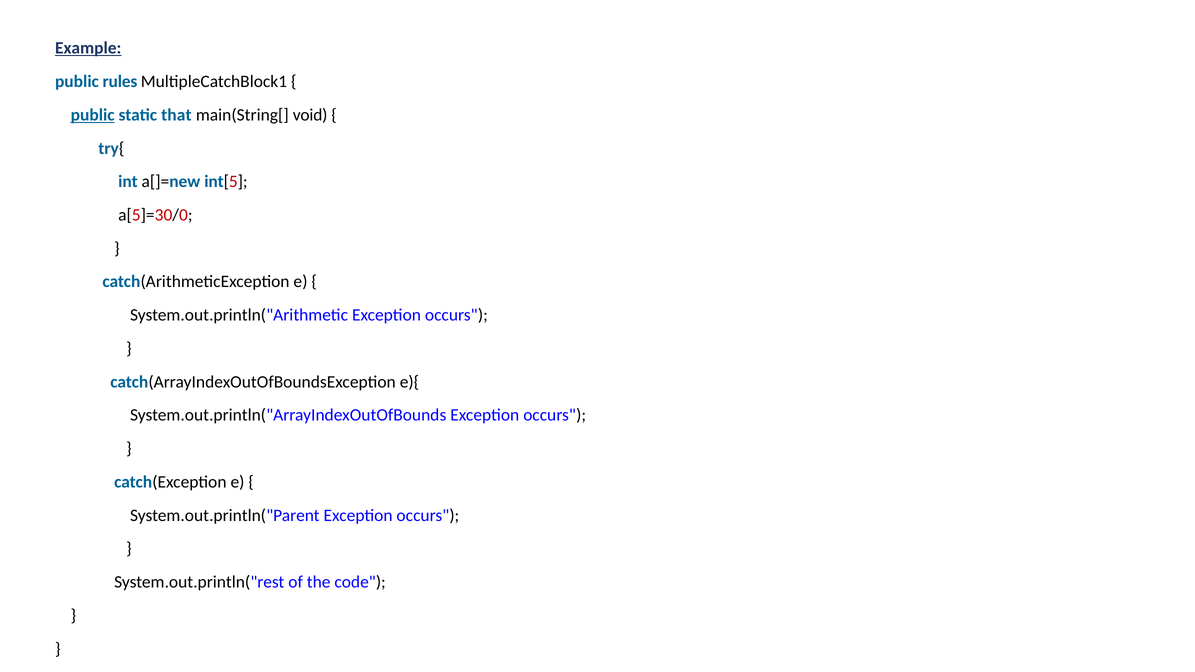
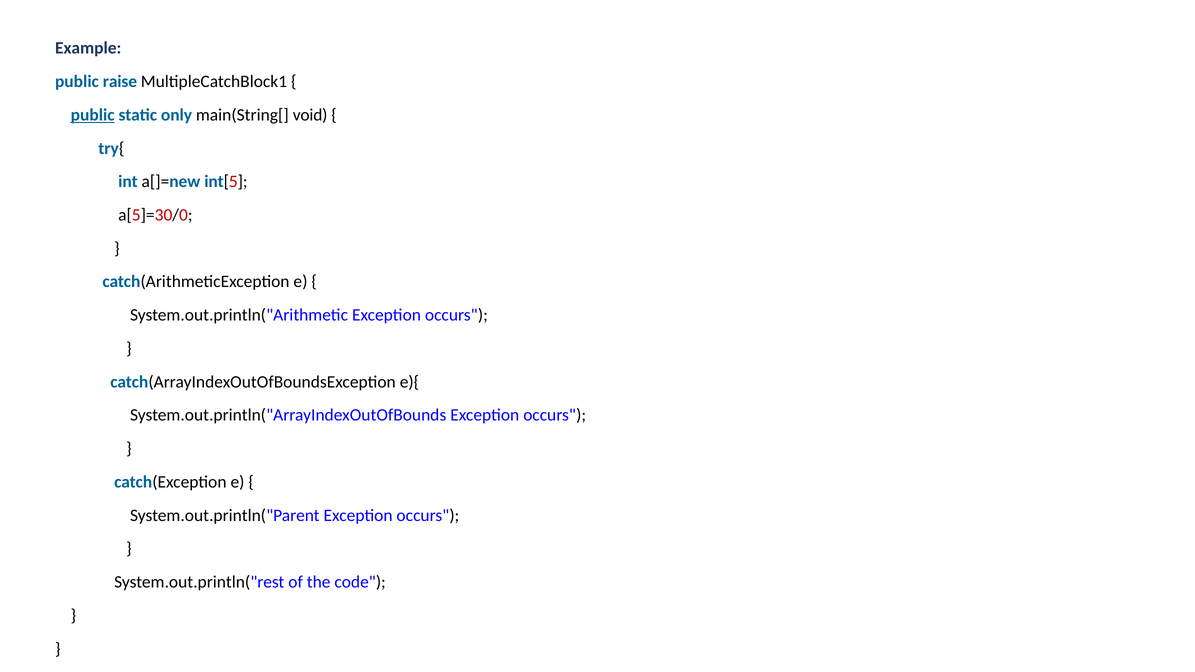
Example underline: present -> none
rules: rules -> raise
that: that -> only
